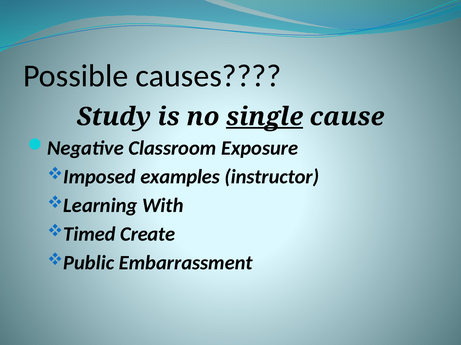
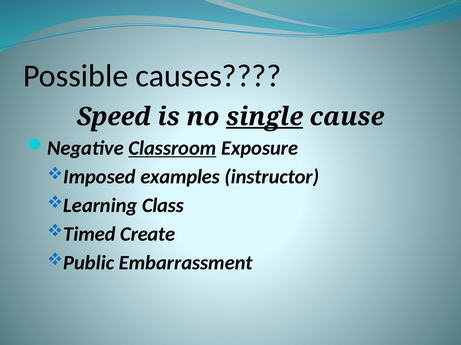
Study: Study -> Speed
Classroom underline: none -> present
With: With -> Class
